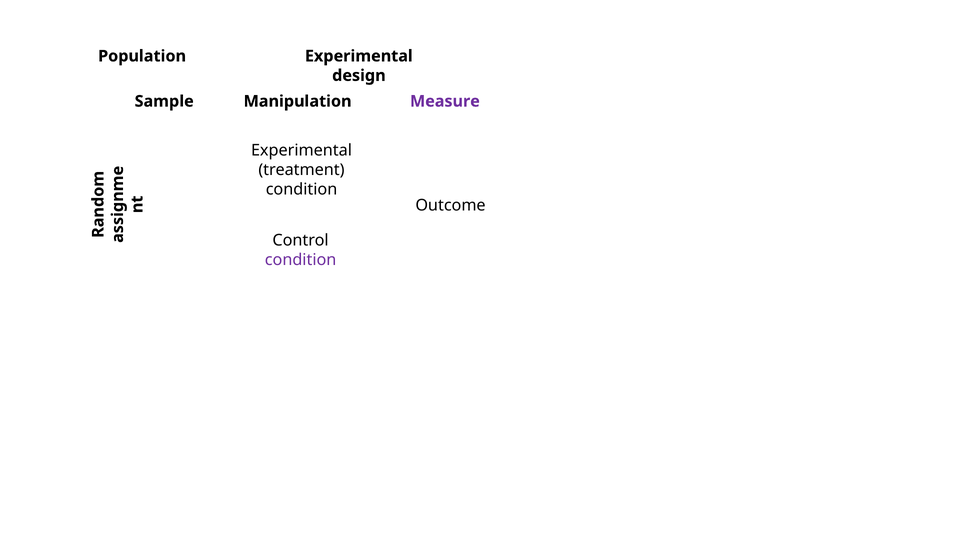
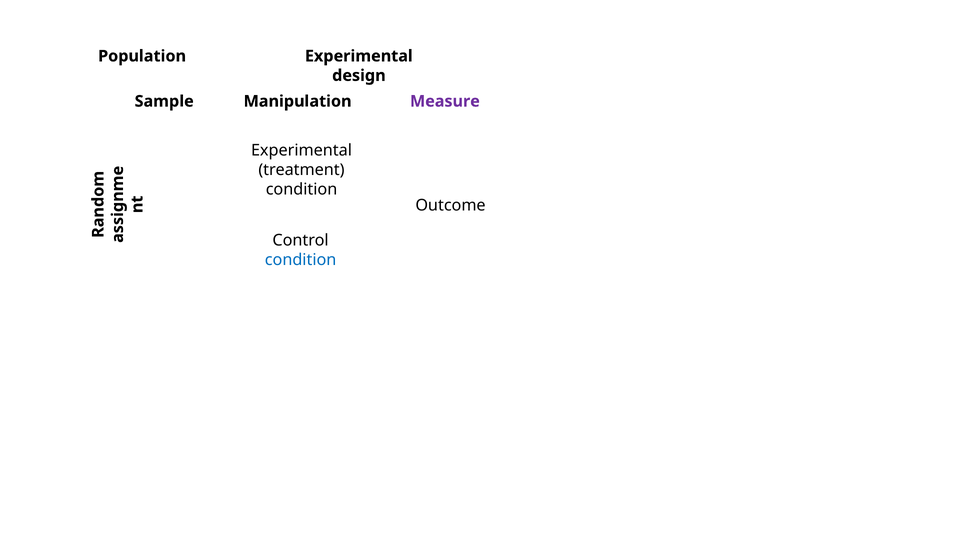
condition at (301, 260) colour: purple -> blue
